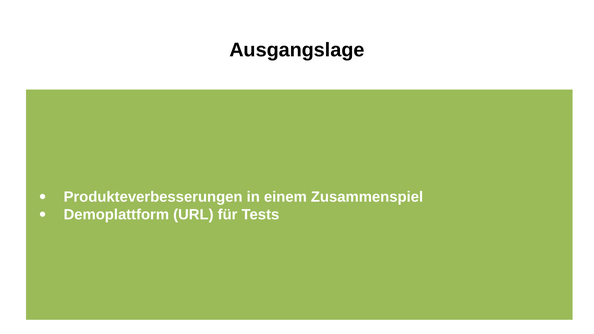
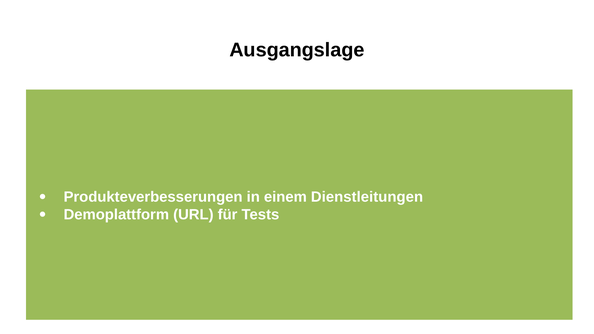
Zusammenspiel: Zusammenspiel -> Dienstleitungen
